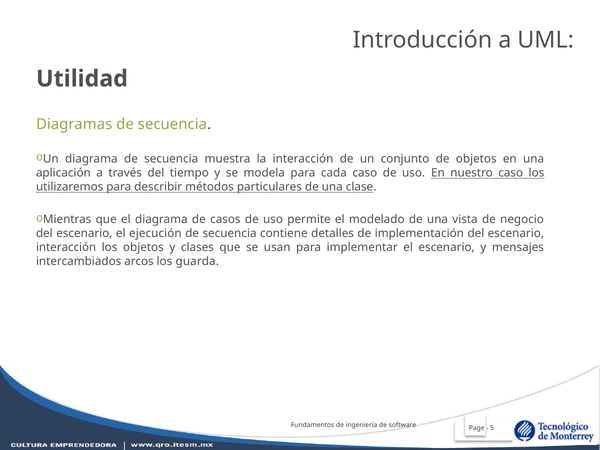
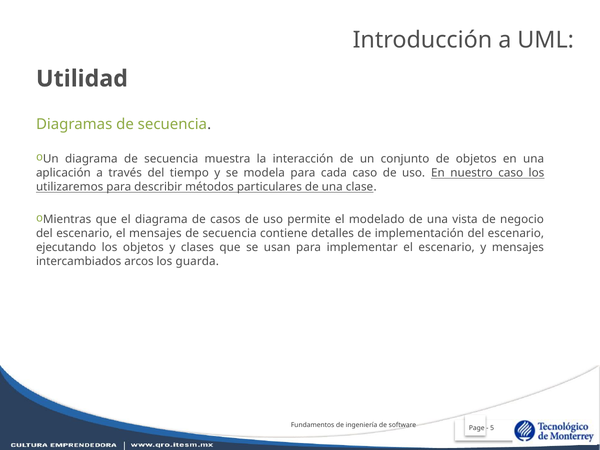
el ejecución: ejecución -> mensajes
interacción at (66, 247): interacción -> ejecutando
